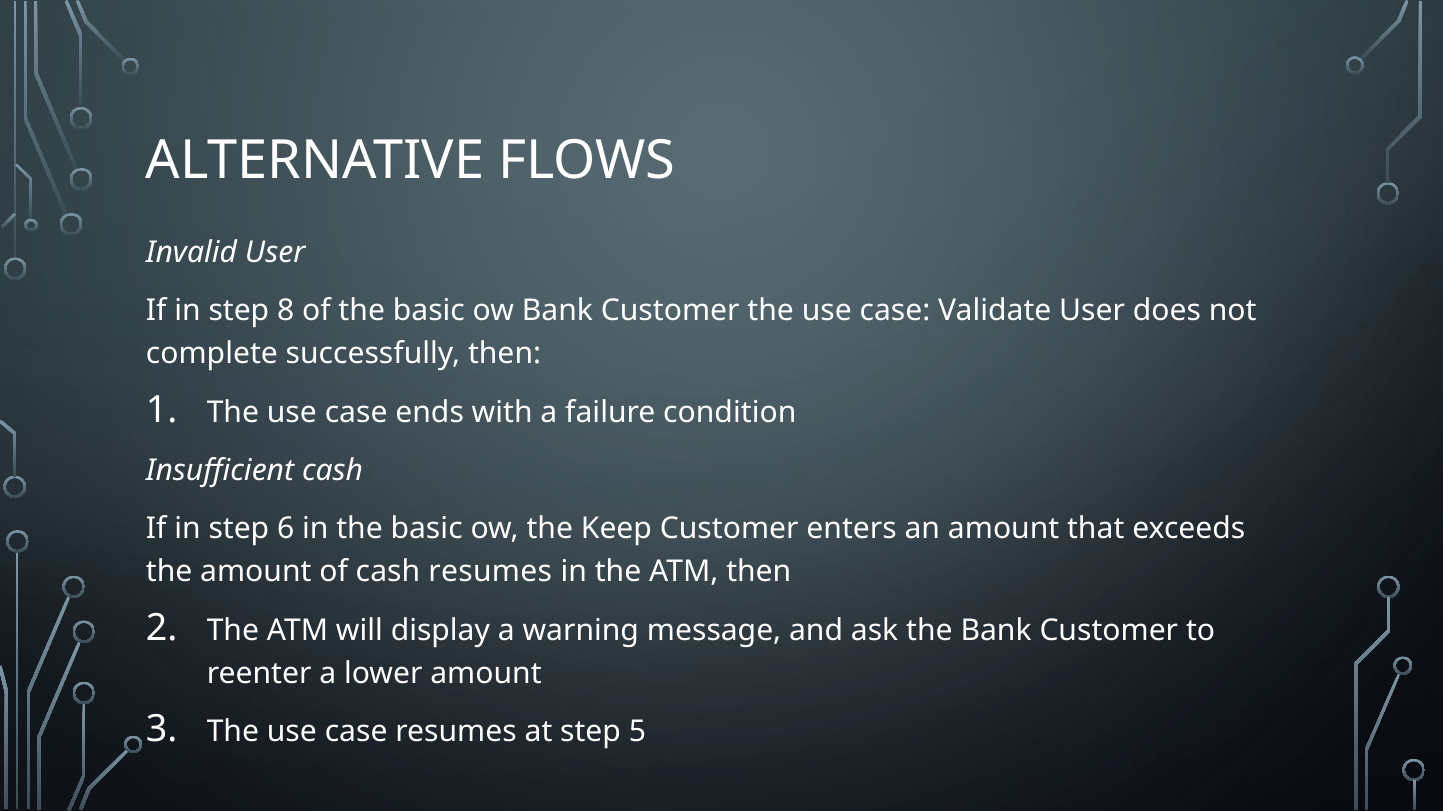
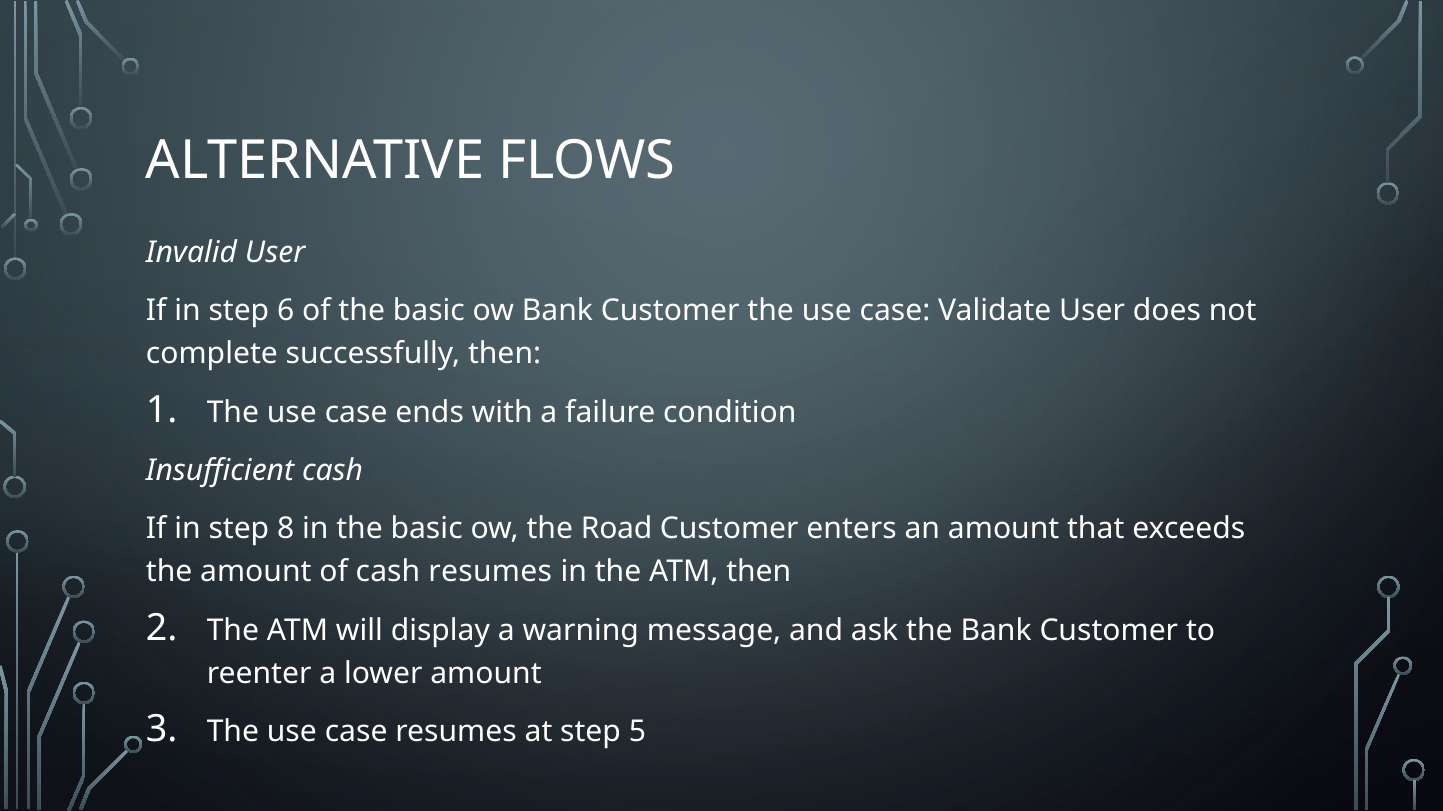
8: 8 -> 6
6: 6 -> 8
Keep: Keep -> Road
